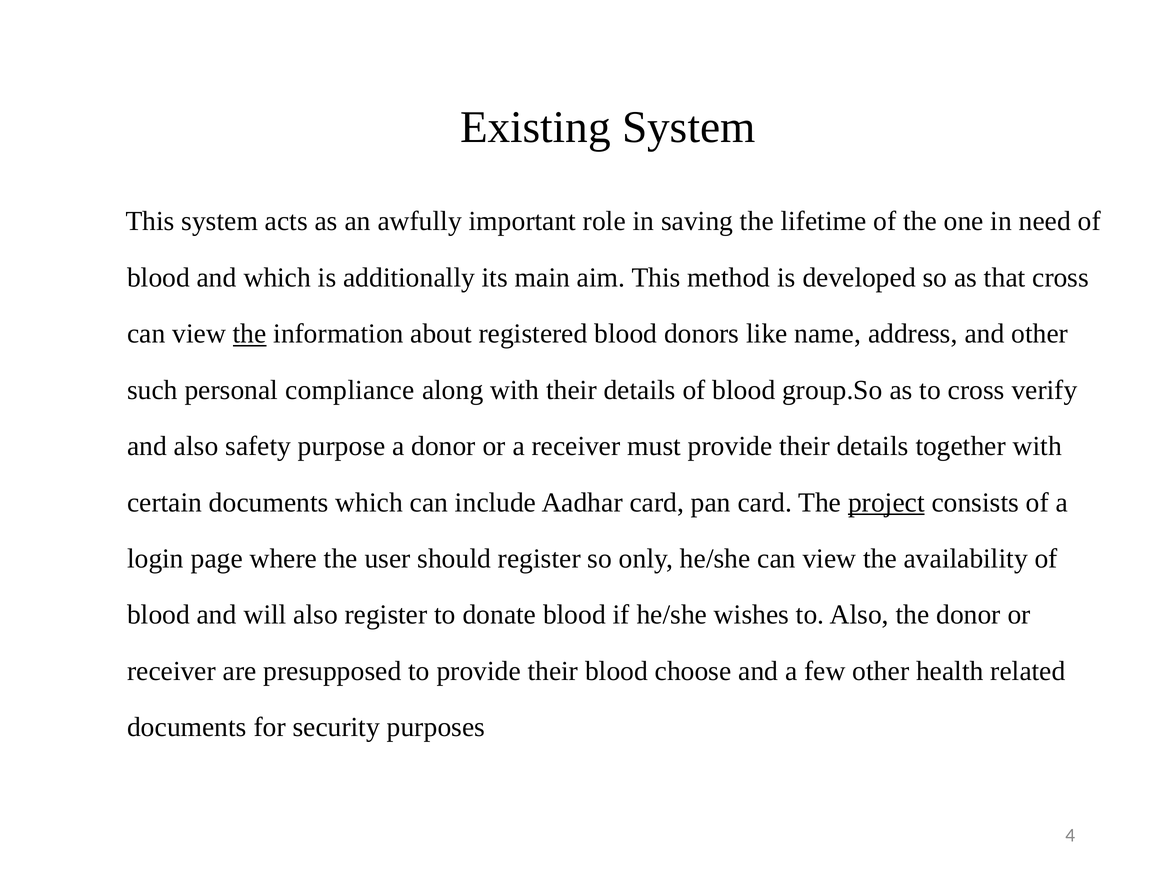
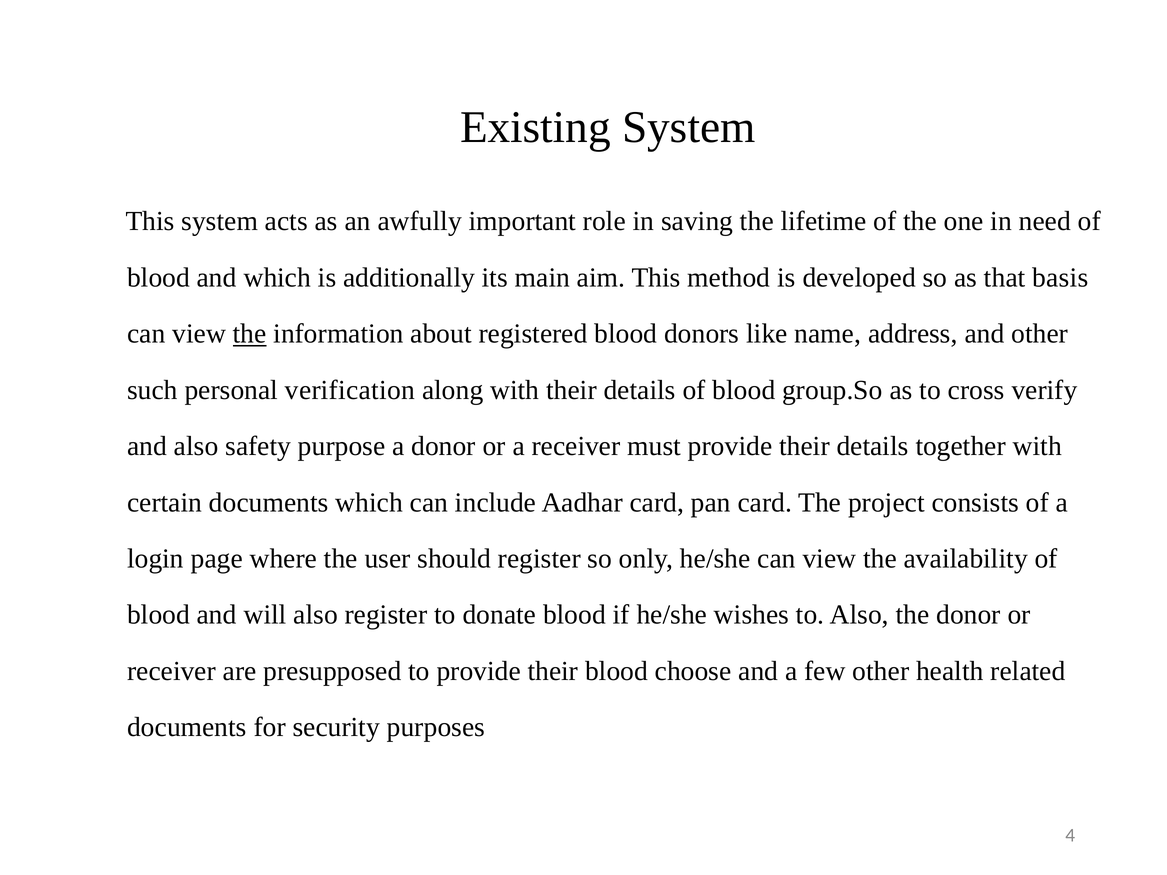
that cross: cross -> basis
compliance: compliance -> verification
project underline: present -> none
